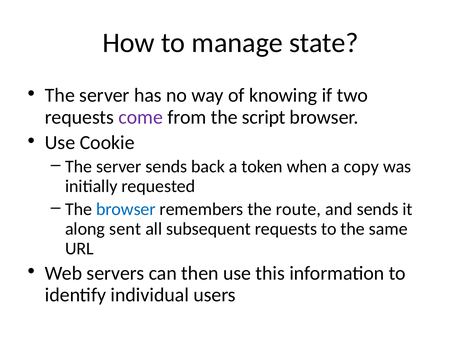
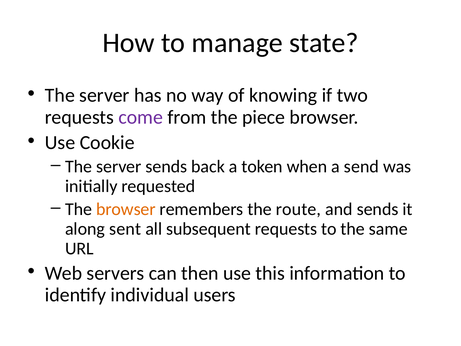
script: script -> piece
copy: copy -> send
browser at (126, 209) colour: blue -> orange
